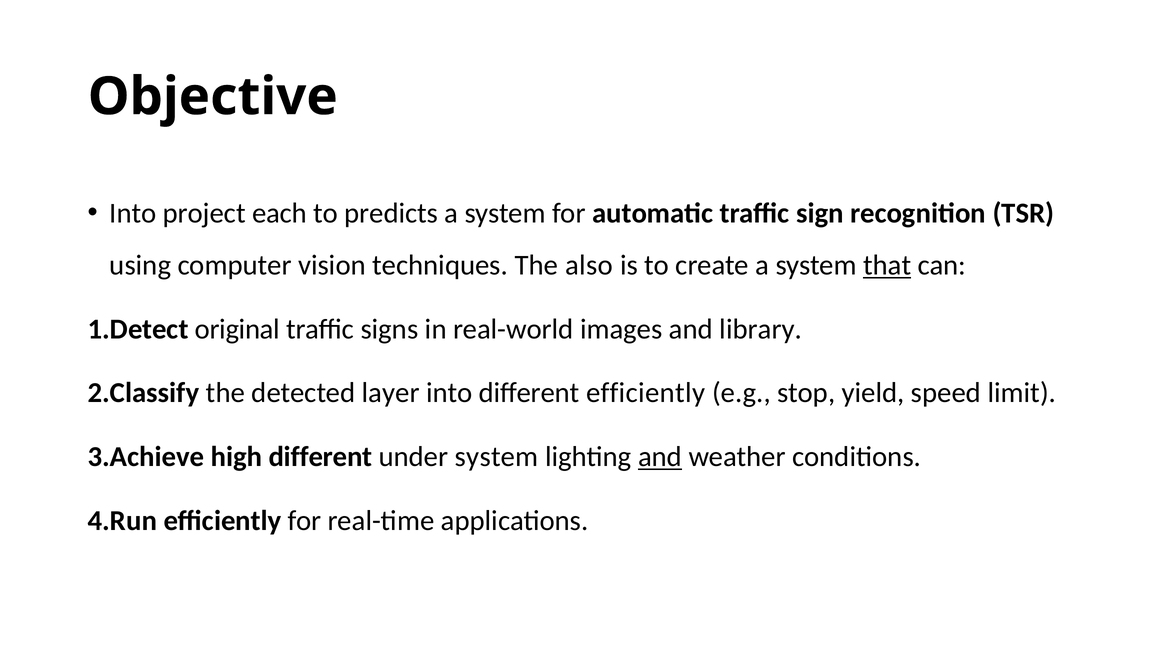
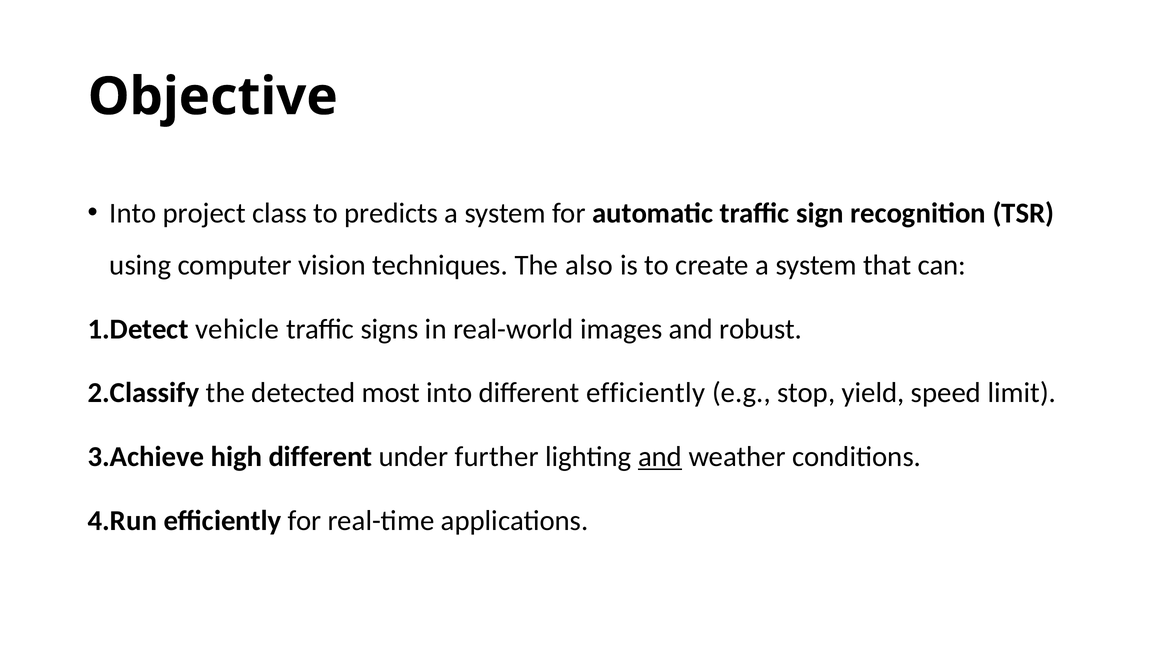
each: each -> class
that underline: present -> none
original: original -> vehicle
library: library -> robust
layer: layer -> most
under system: system -> further
